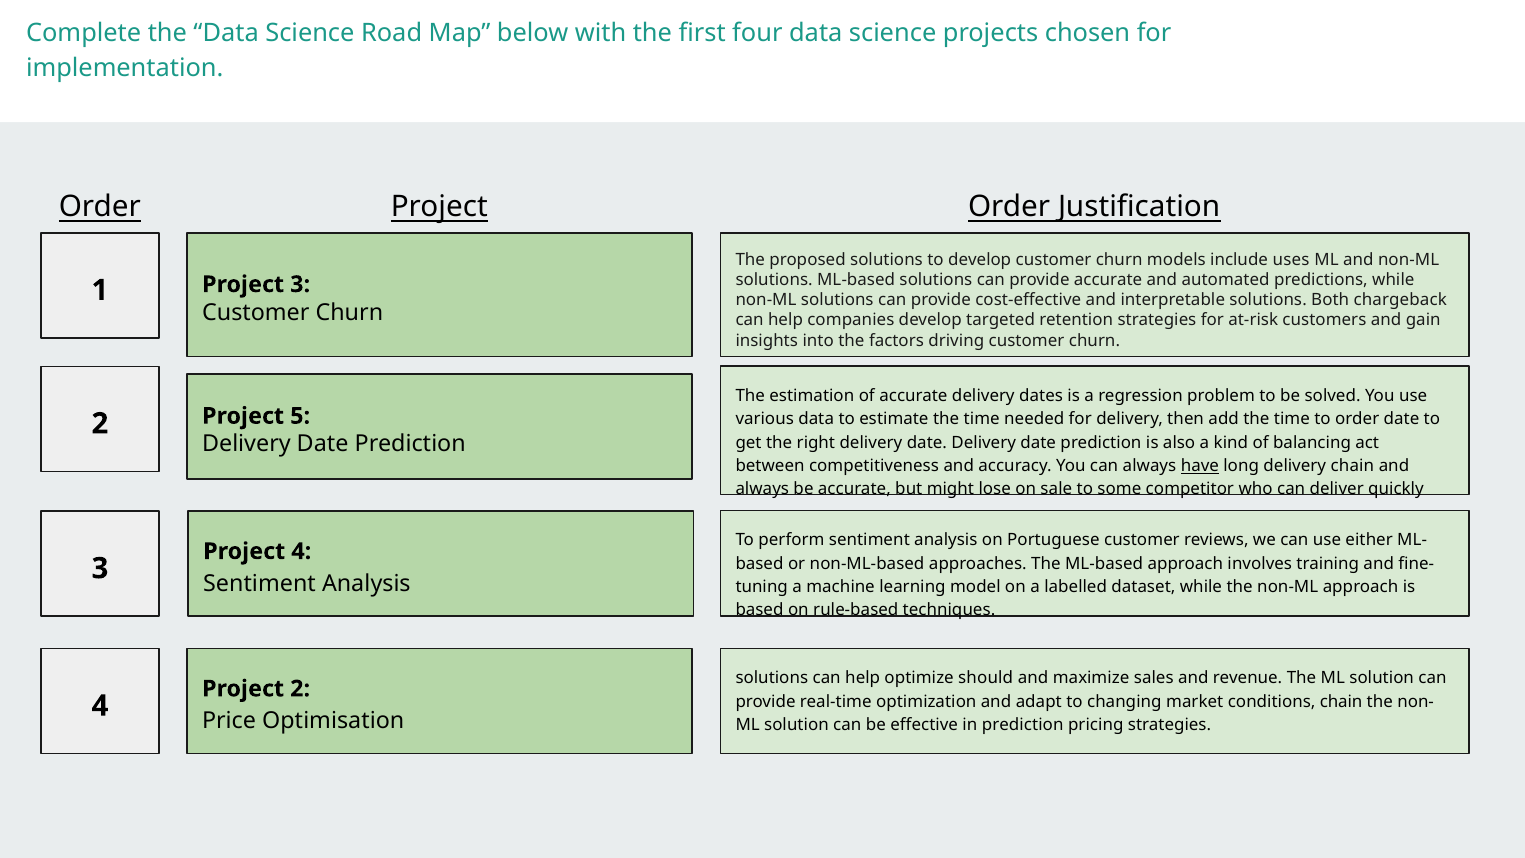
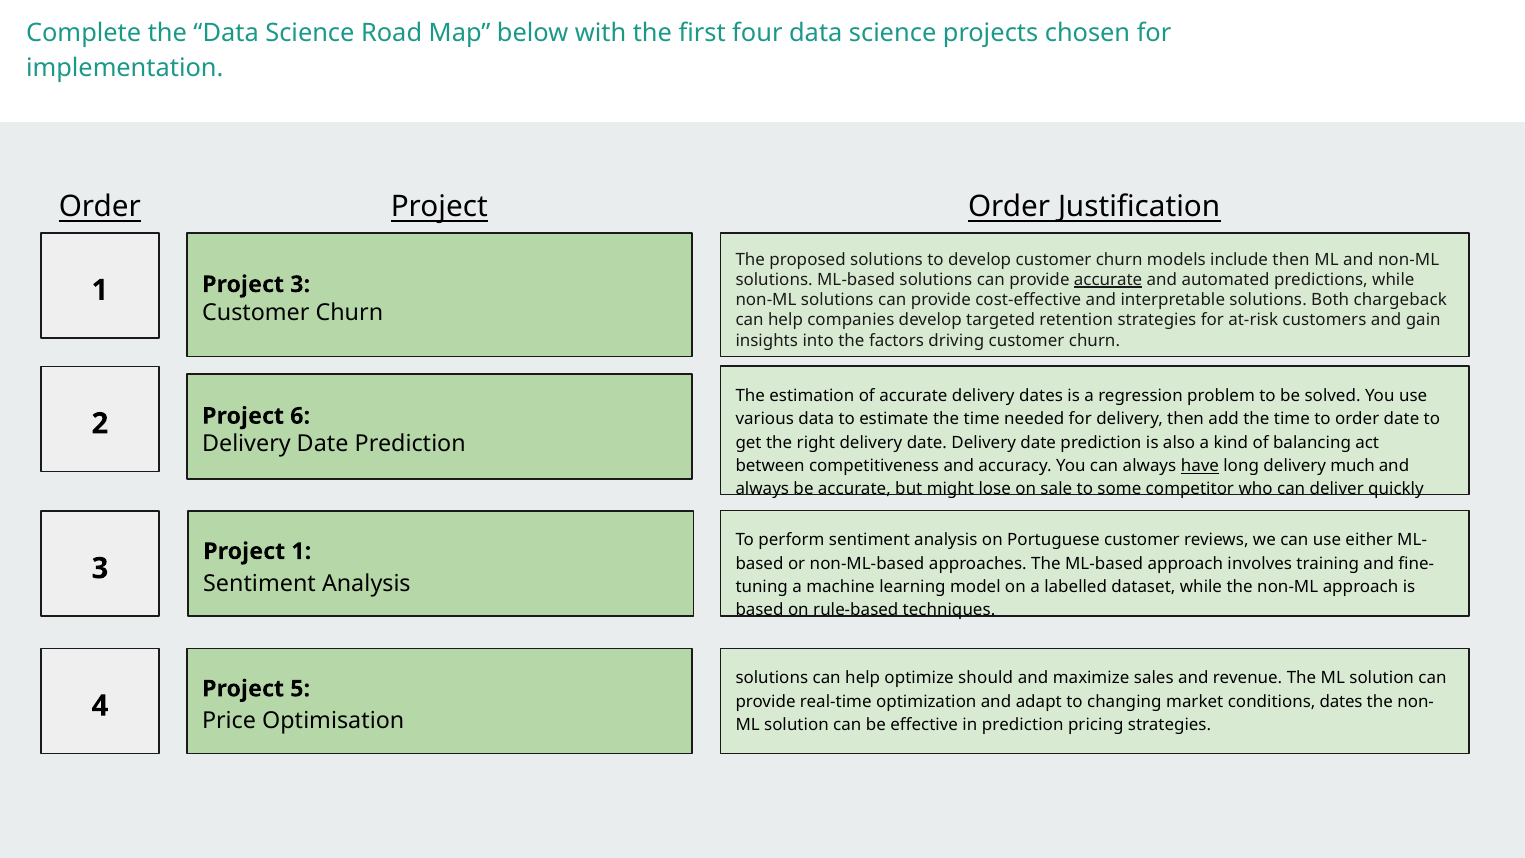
include uses: uses -> then
accurate at (1108, 280) underline: none -> present
5: 5 -> 6
delivery chain: chain -> much
Project 4: 4 -> 1
Project 2: 2 -> 5
conditions chain: chain -> dates
